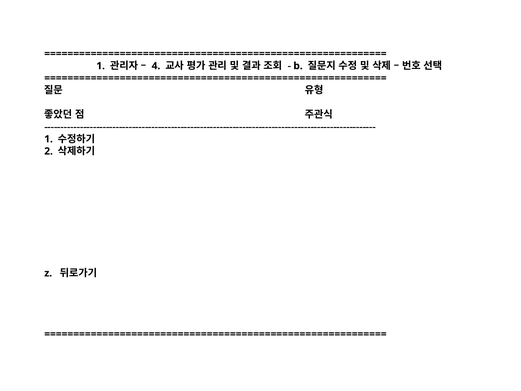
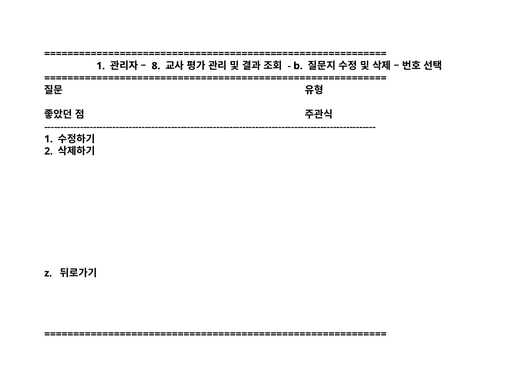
4: 4 -> 8
